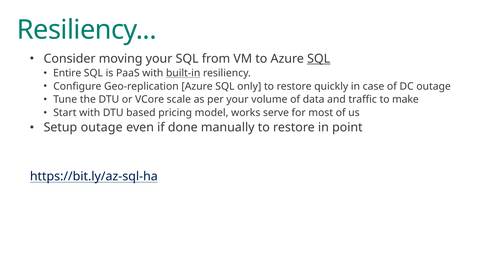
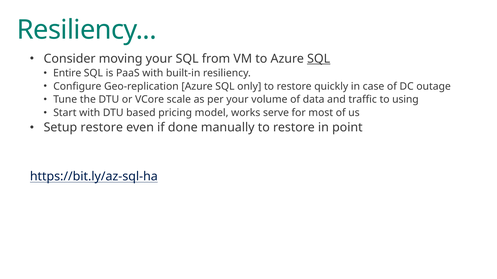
built-in underline: present -> none
make: make -> using
Setup outage: outage -> restore
